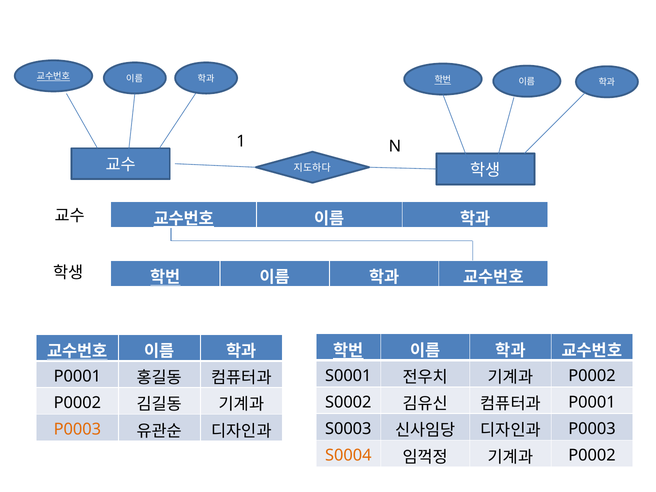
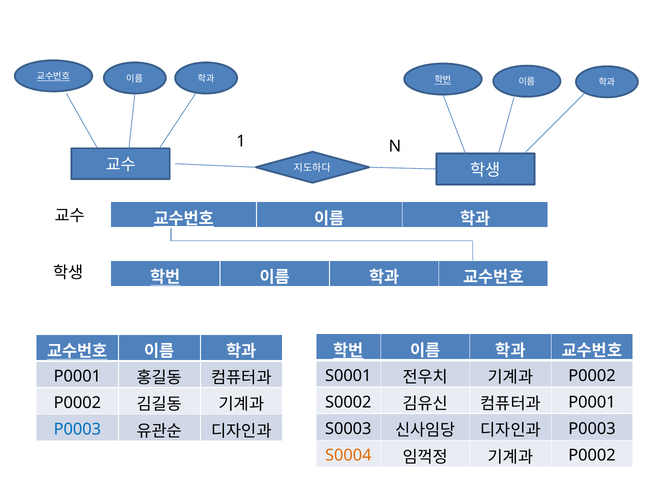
P0003 at (77, 430) colour: orange -> blue
